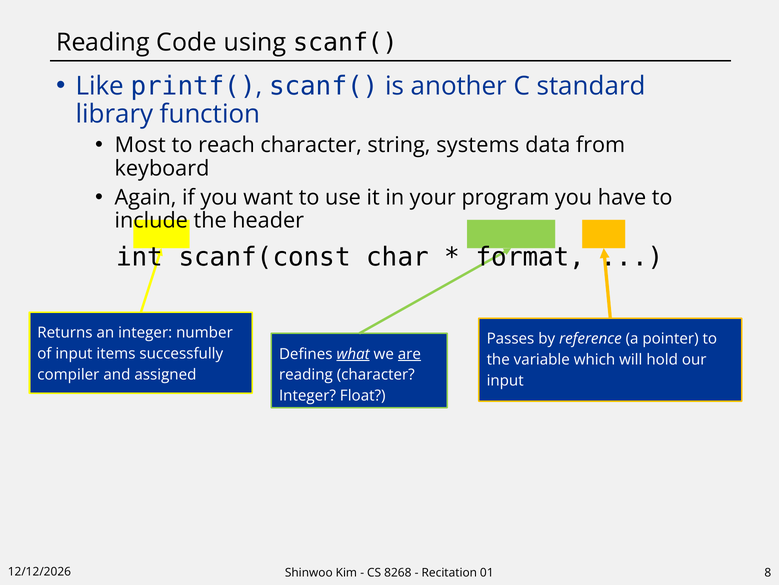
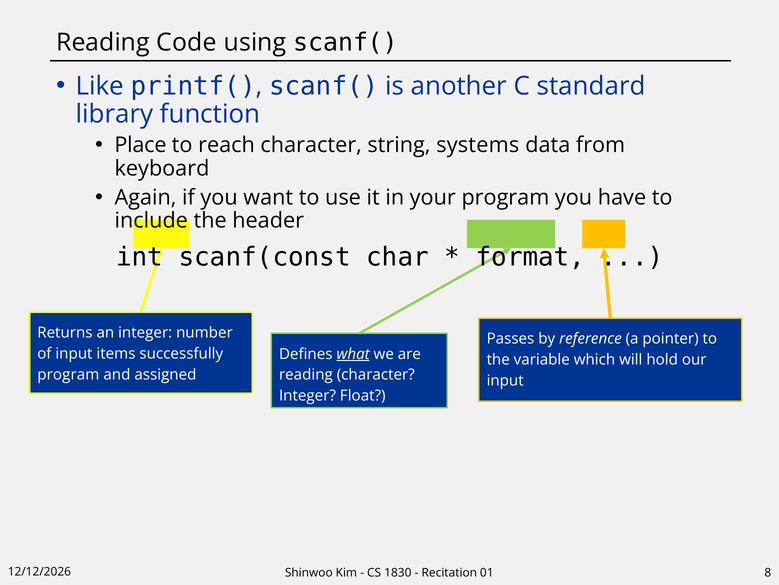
Most: Most -> Place
are underline: present -> none
compiler at (68, 374): compiler -> program
8268: 8268 -> 1830
